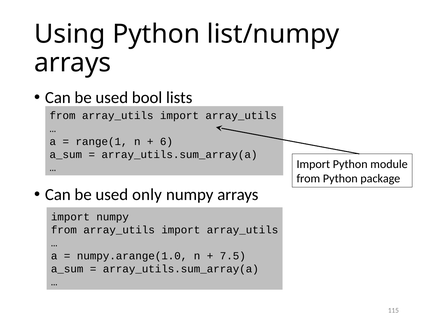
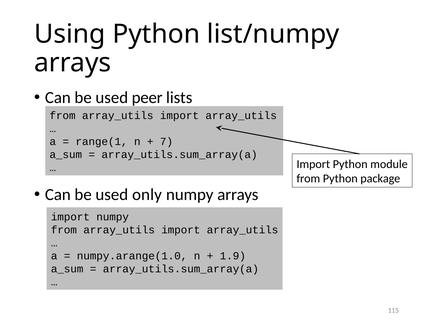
bool: bool -> peer
6: 6 -> 7
7.5: 7.5 -> 1.9
